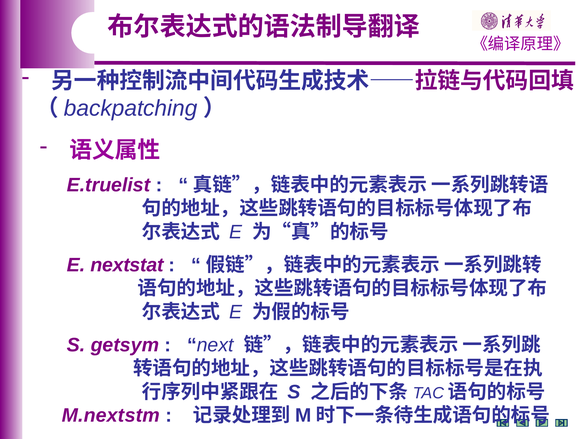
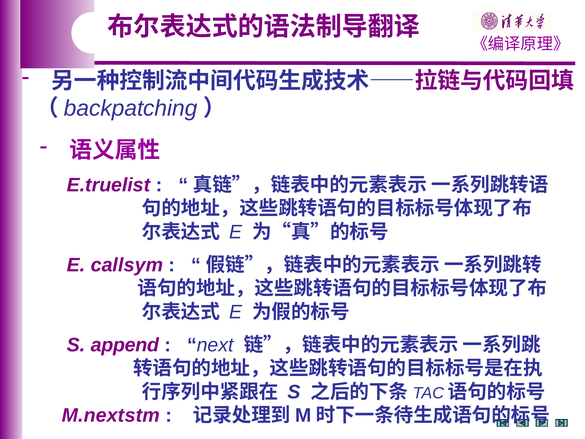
nextstat: nextstat -> callsym
getsym: getsym -> append
